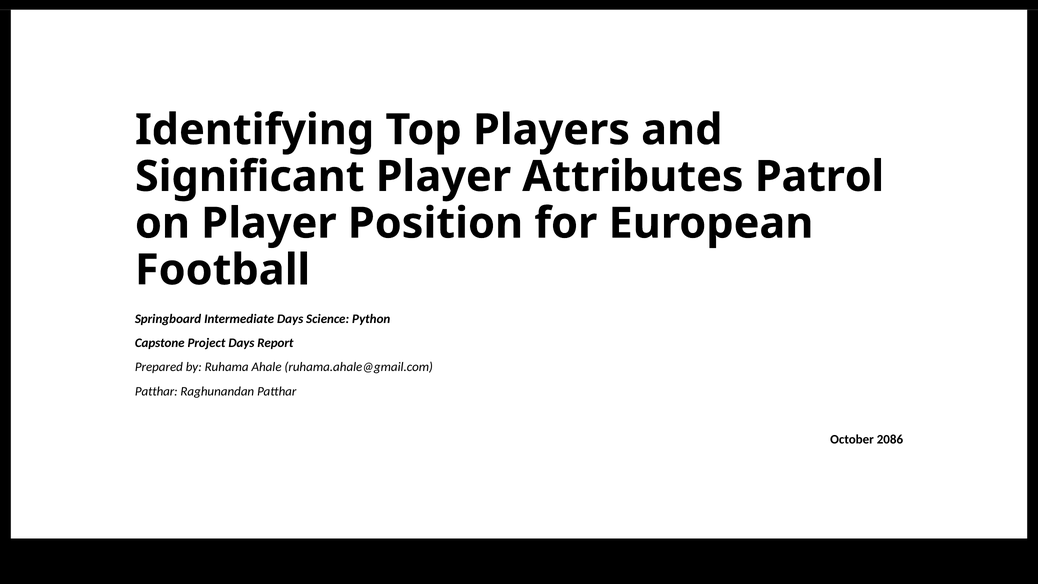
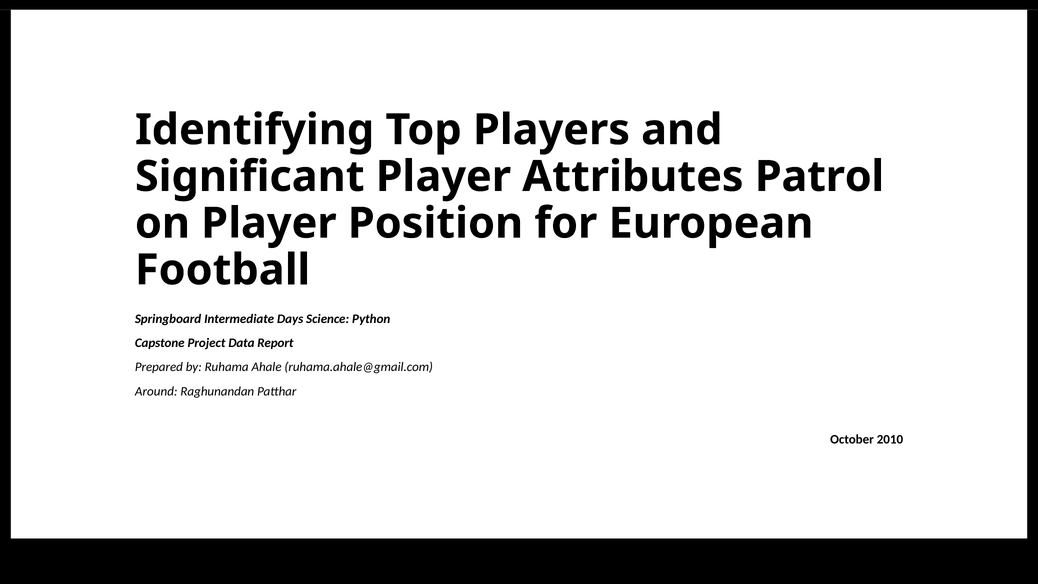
Project Days: Days -> Data
Patthar at (156, 391): Patthar -> Around
2086: 2086 -> 2010
